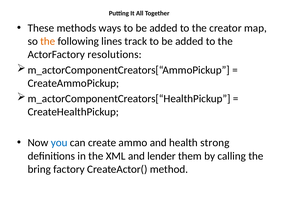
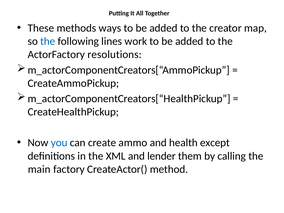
the at (48, 41) colour: orange -> blue
track: track -> work
strong: strong -> except
bring: bring -> main
